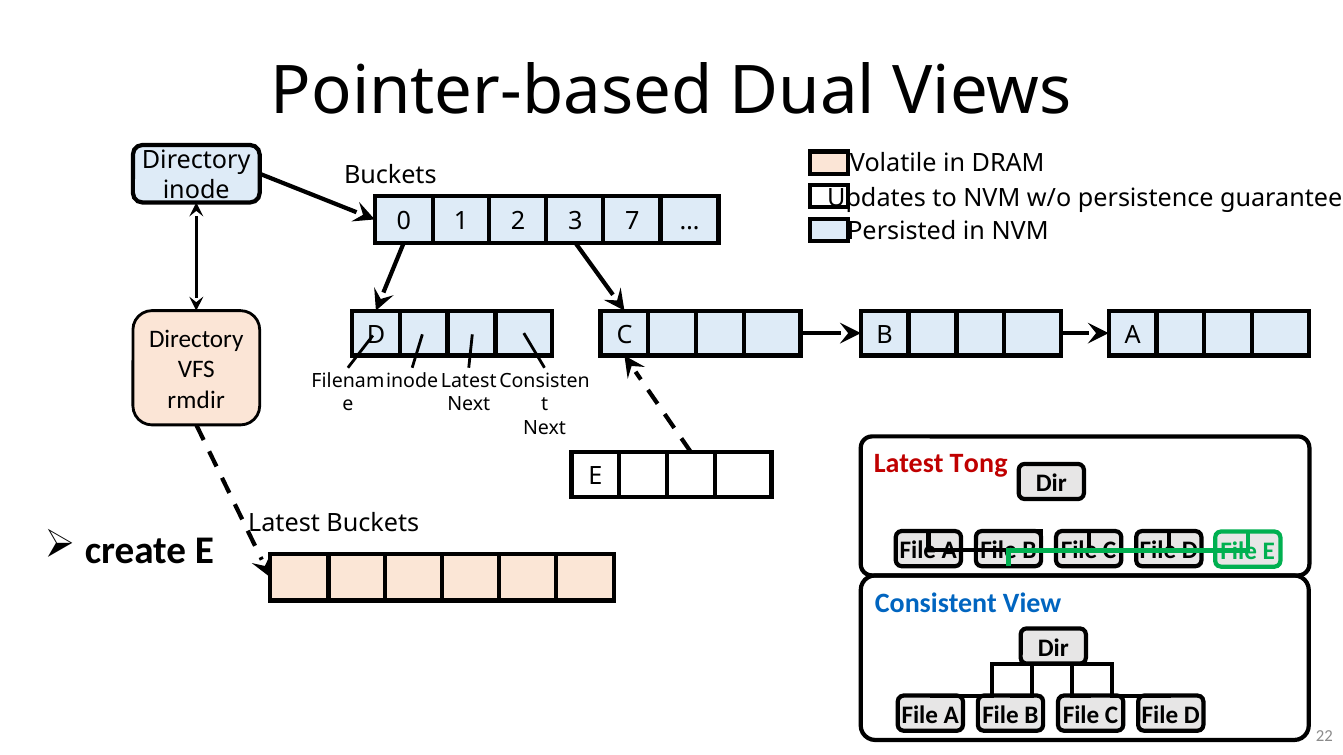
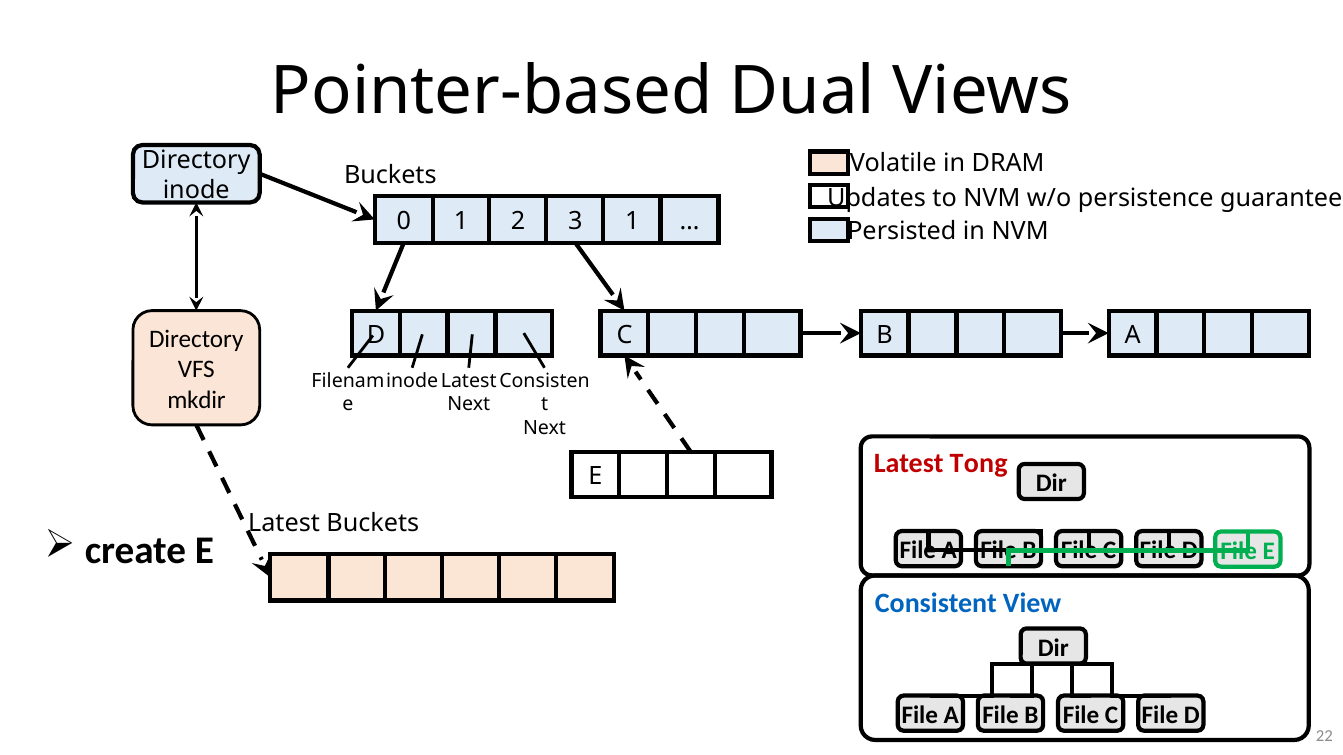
3 7: 7 -> 1
rmdir: rmdir -> mkdir
